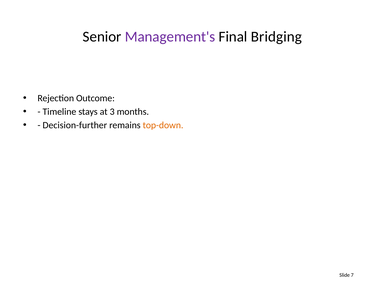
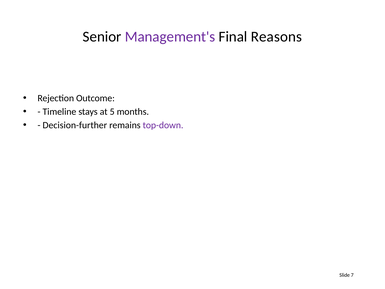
Bridging: Bridging -> Reasons
3: 3 -> 5
top-down colour: orange -> purple
